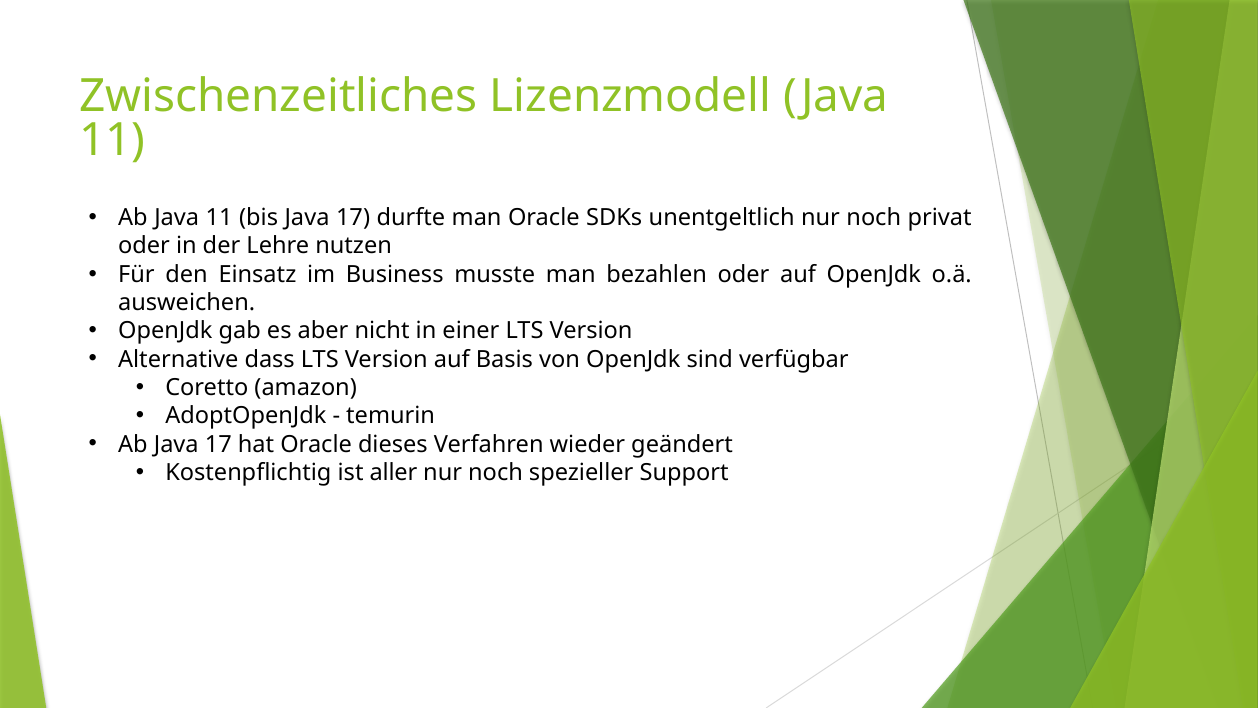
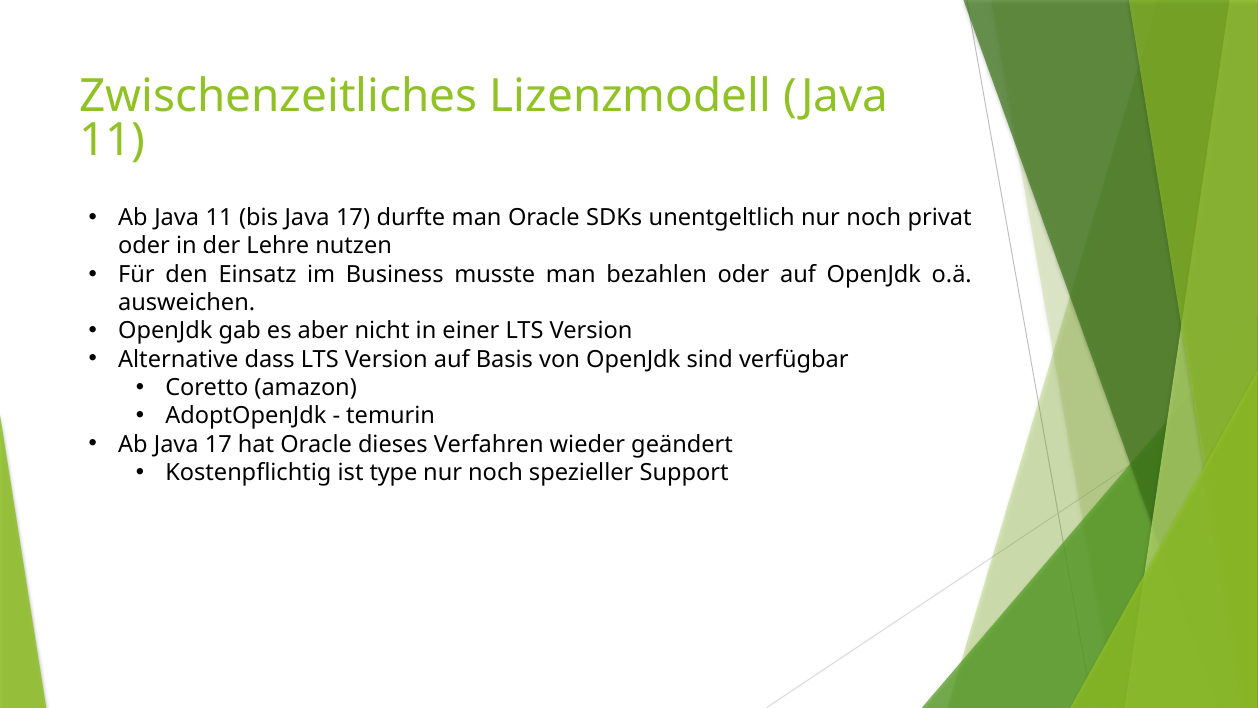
aller: aller -> type
